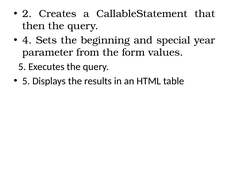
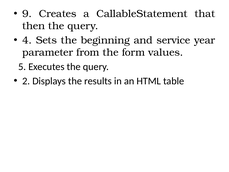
2: 2 -> 9
special: special -> service
5 at (26, 81): 5 -> 2
